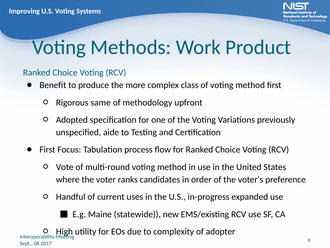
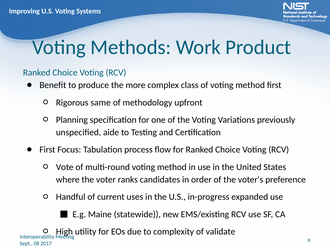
Adopted: Adopted -> Planning
adopter: adopter -> validate
